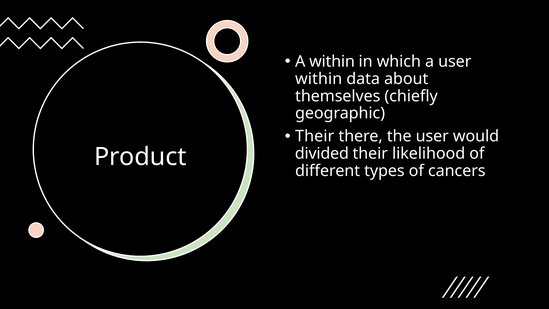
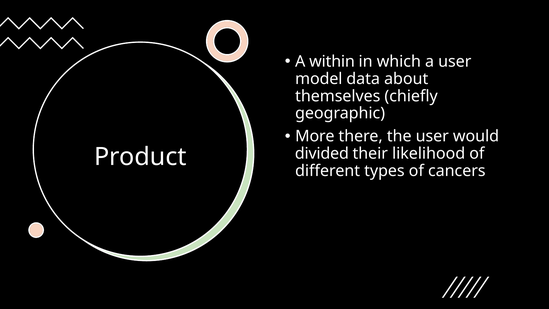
within at (319, 79): within -> model
Their at (315, 136): Their -> More
